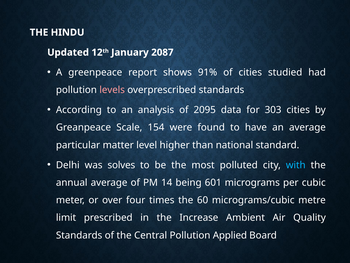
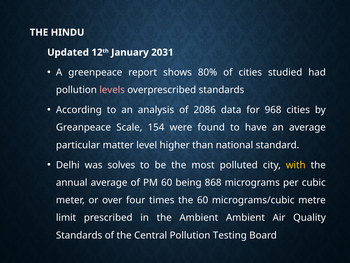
2087: 2087 -> 2031
91%: 91% -> 80%
2095: 2095 -> 2086
303: 303 -> 968
with colour: light blue -> yellow
PM 14: 14 -> 60
601: 601 -> 868
the Increase: Increase -> Ambient
Applied: Applied -> Testing
